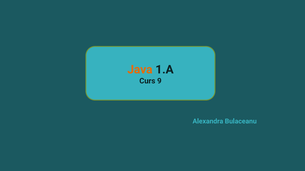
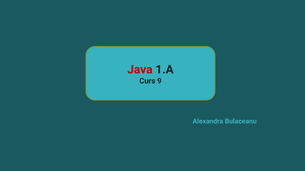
Java at (140, 70) colour: orange -> red
